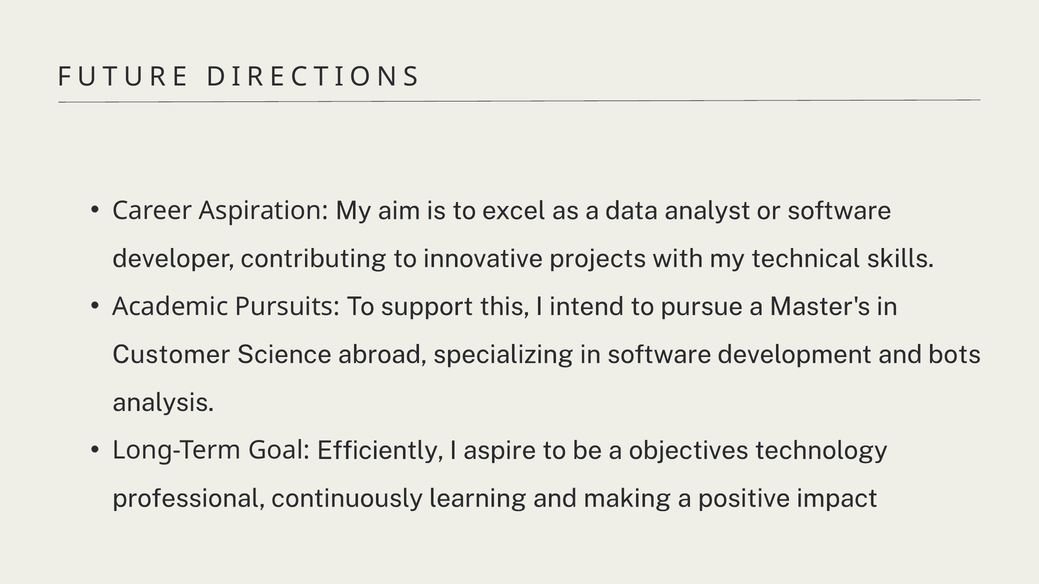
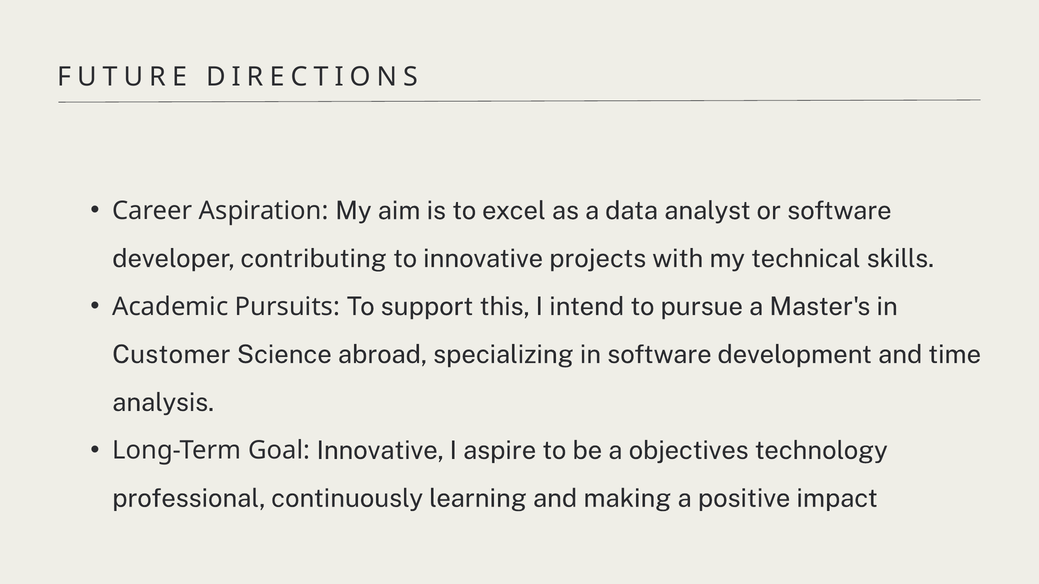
bots: bots -> time
Goal Efficiently: Efficiently -> Innovative
